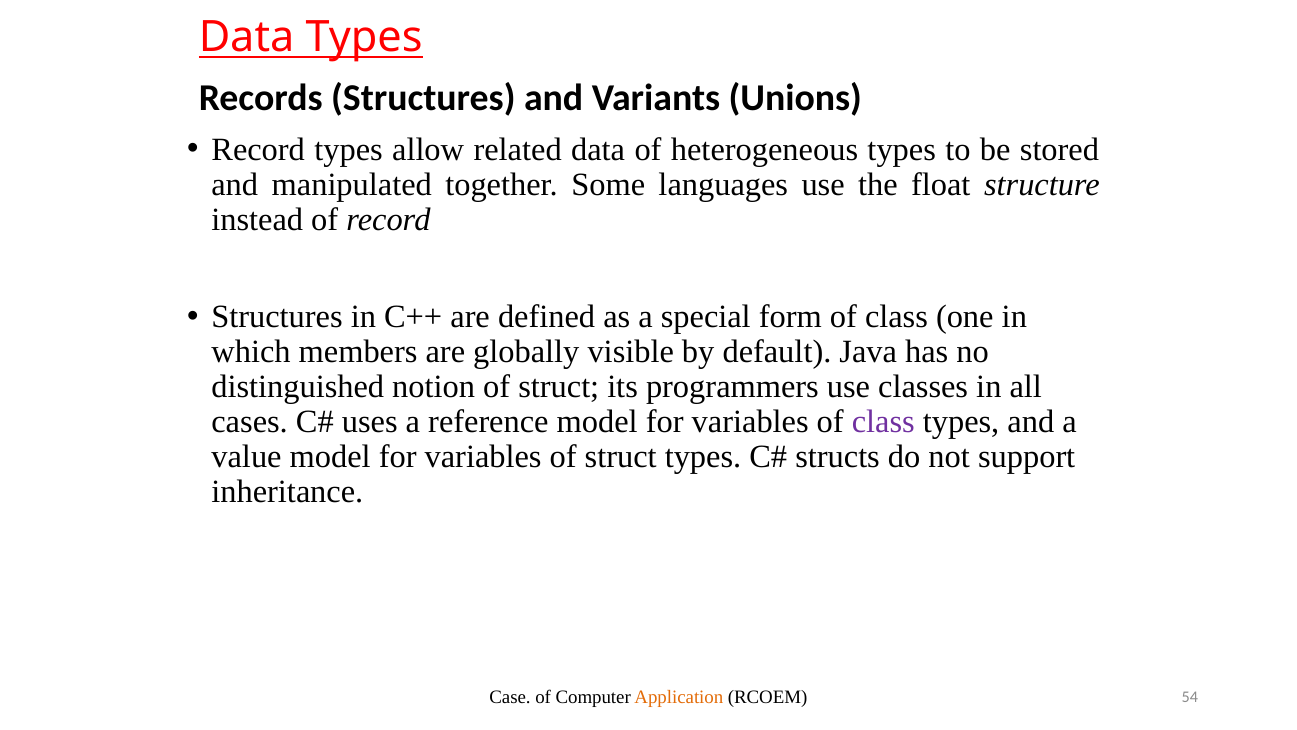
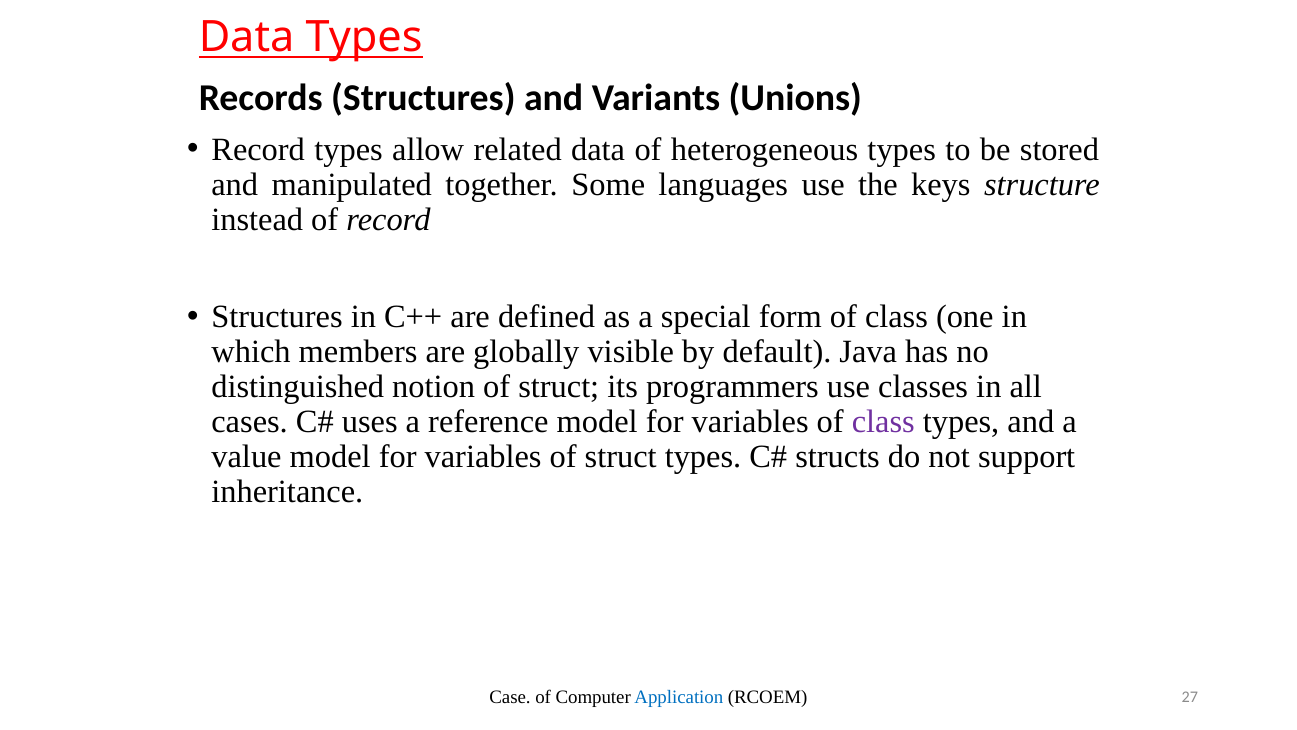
float: float -> keys
Application colour: orange -> blue
54: 54 -> 27
